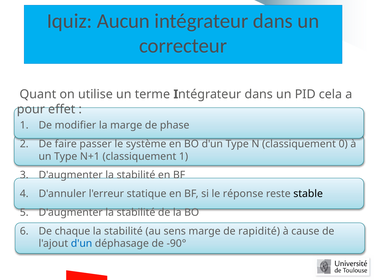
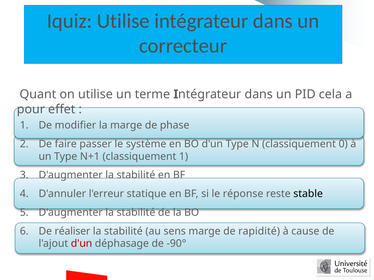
Iquiz Aucun: Aucun -> Utilise
chaque: chaque -> réaliser
d'un at (82, 244) colour: blue -> red
